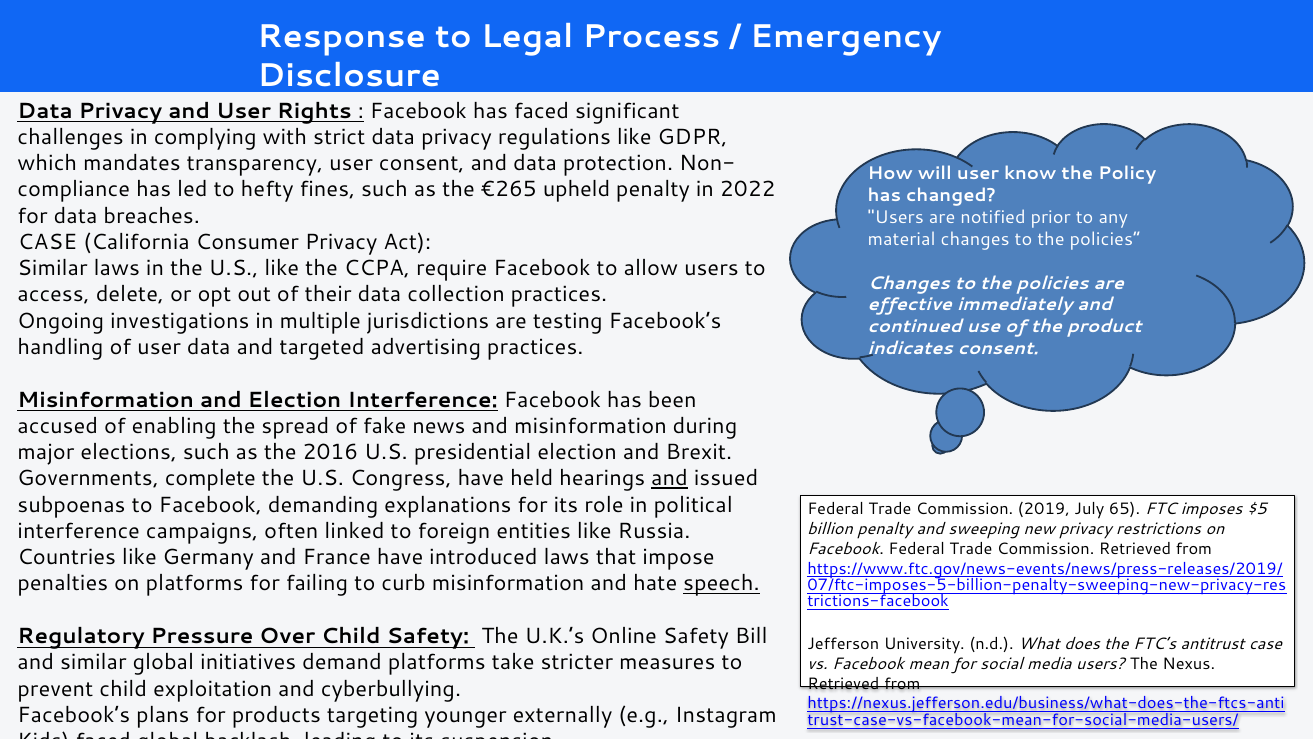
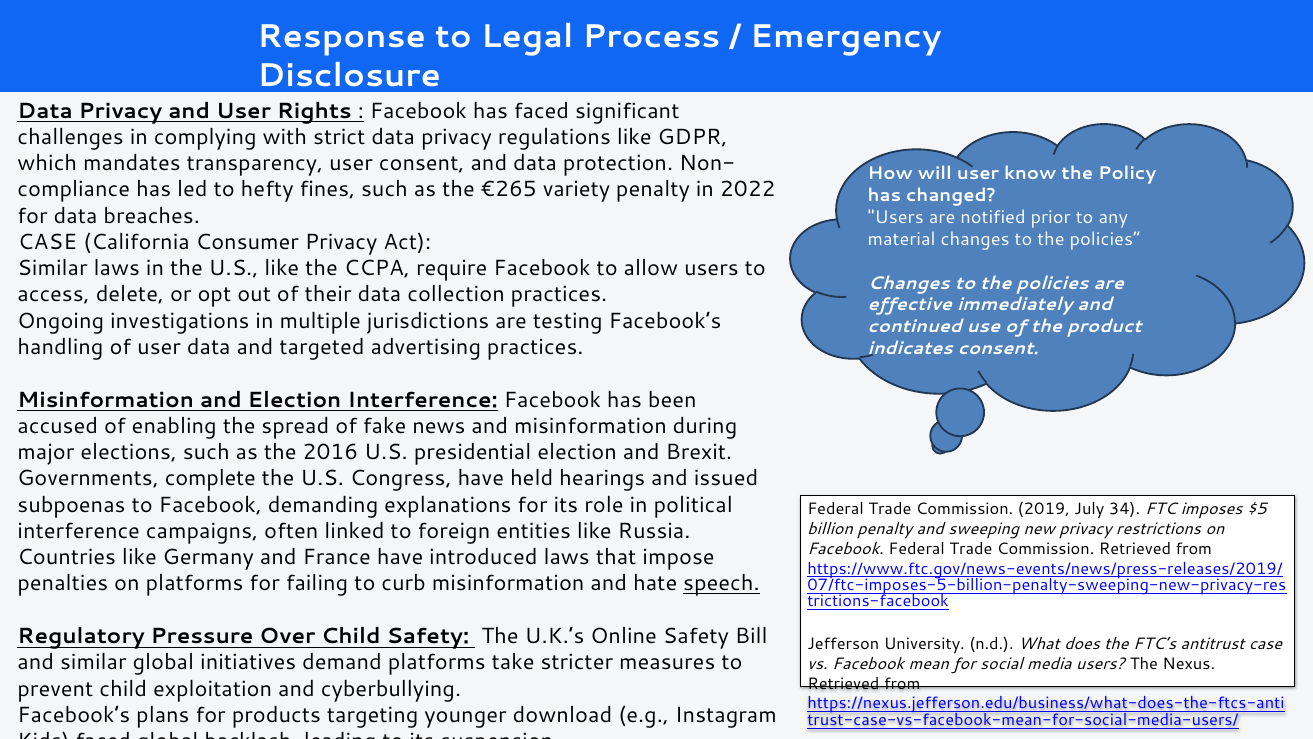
upheld: upheld -> variety
and at (670, 478) underline: present -> none
65: 65 -> 34
externally: externally -> download
